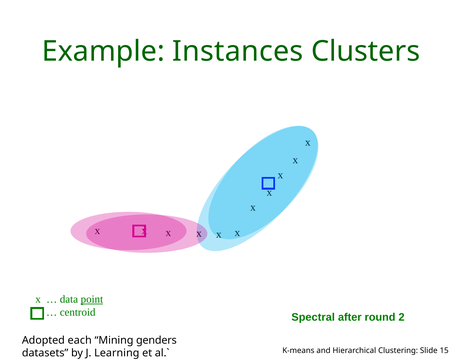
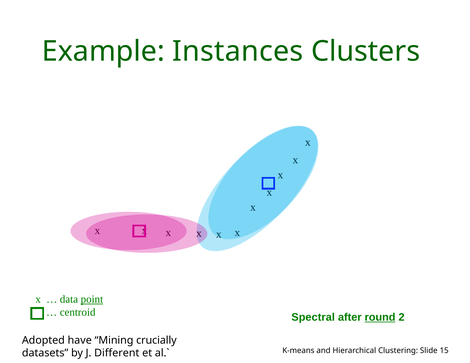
round underline: none -> present
each: each -> have
genders: genders -> crucially
Learning: Learning -> Different
